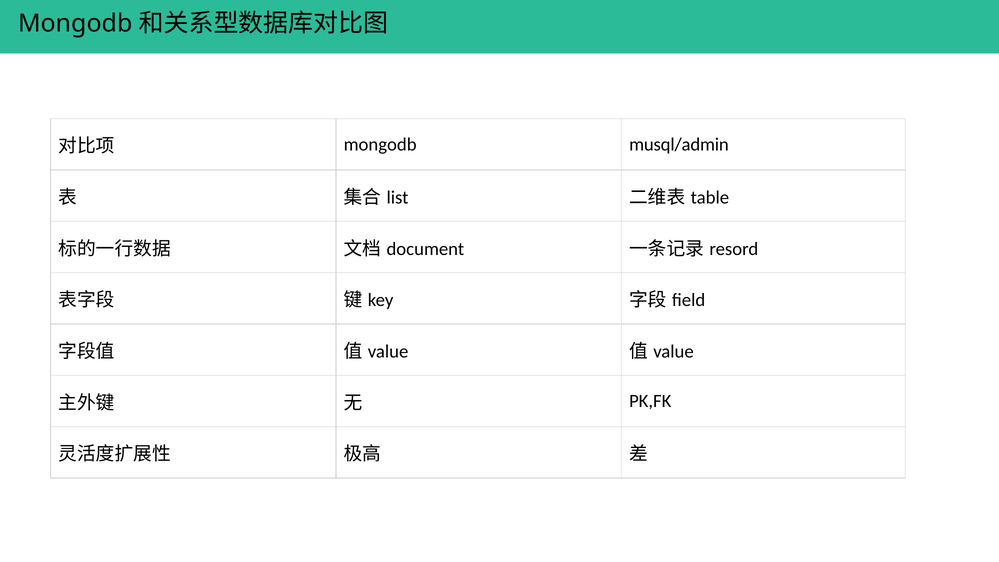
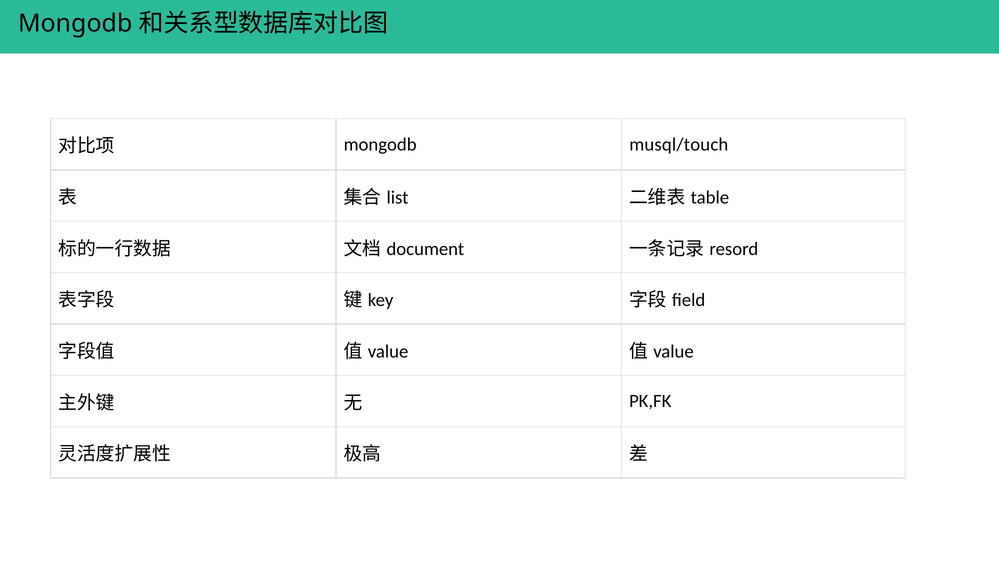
musql/admin: musql/admin -> musql/touch
